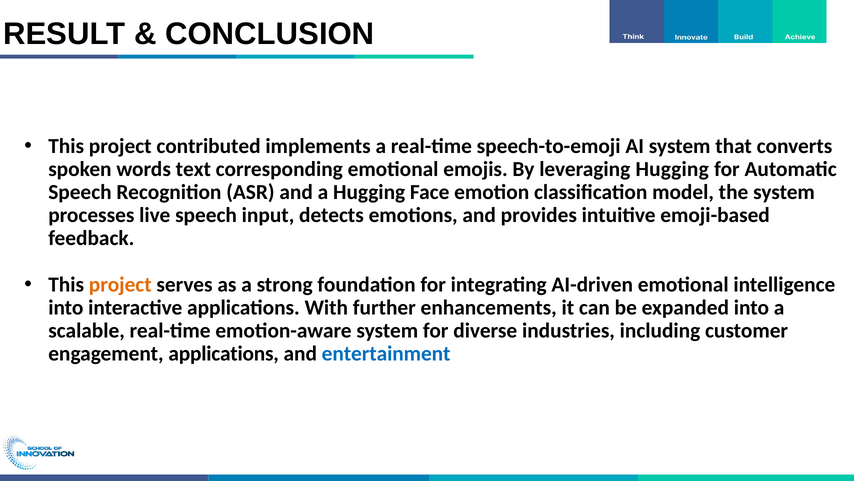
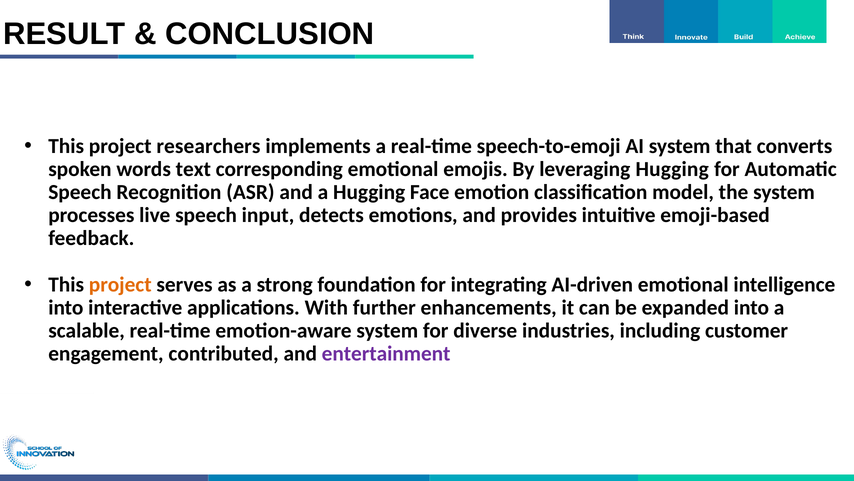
contributed: contributed -> researchers
engagement applications: applications -> contributed
entertainment colour: blue -> purple
